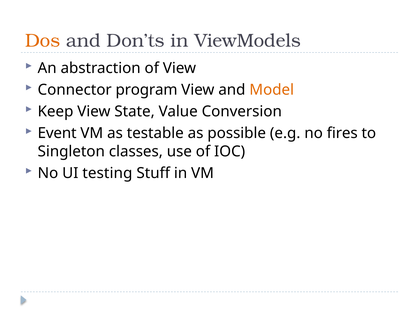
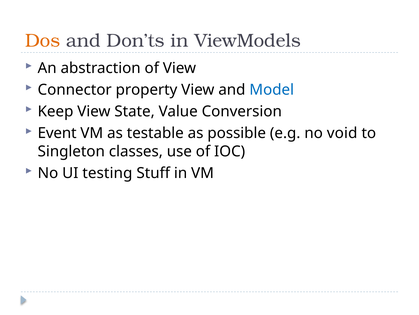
program: program -> property
Model colour: orange -> blue
fires: fires -> void
